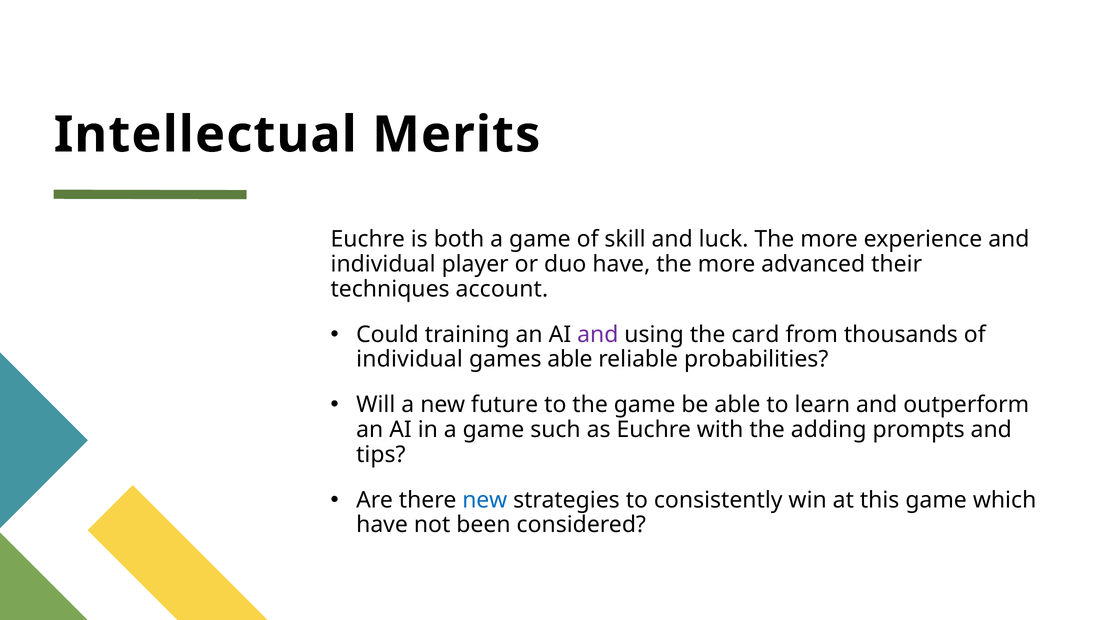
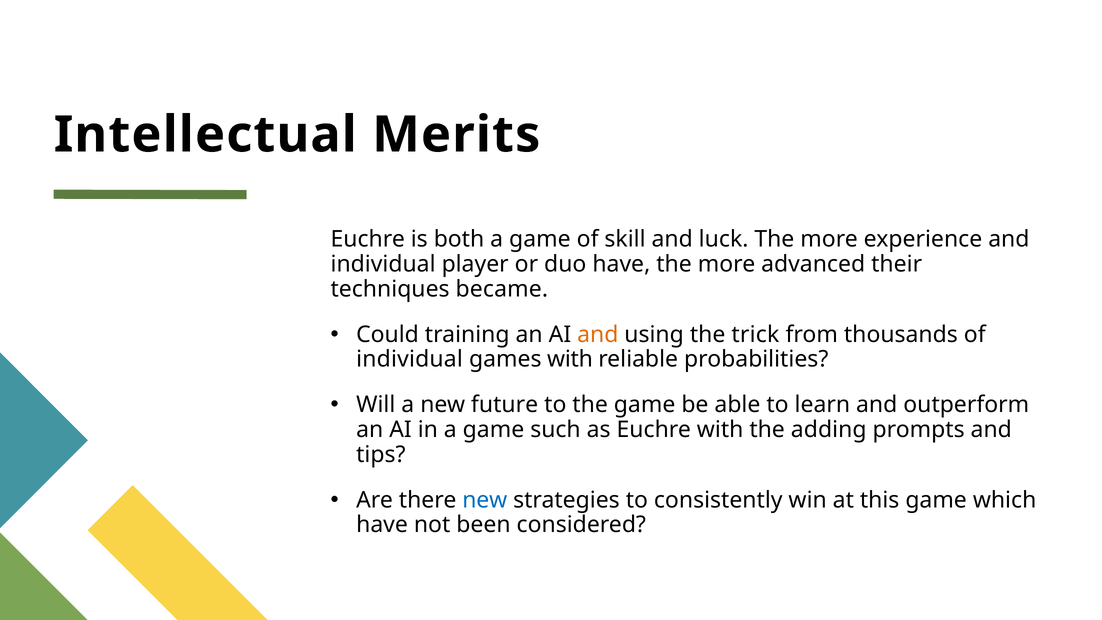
account: account -> became
and at (598, 334) colour: purple -> orange
card: card -> trick
games able: able -> with
